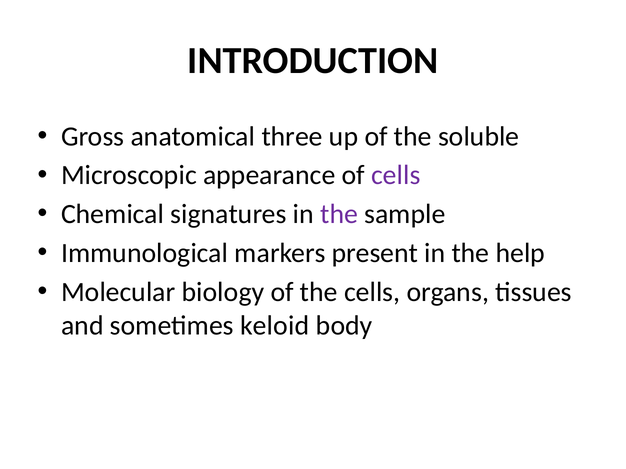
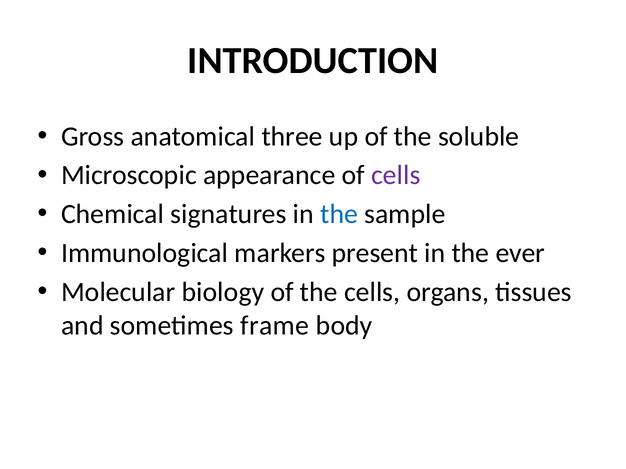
the at (339, 214) colour: purple -> blue
help: help -> ever
keloid: keloid -> frame
